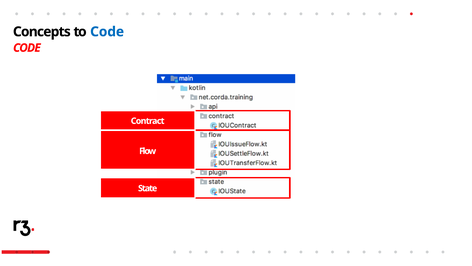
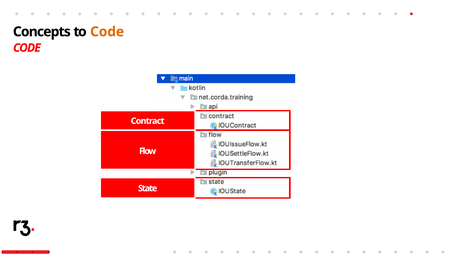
Code at (107, 32) colour: blue -> orange
